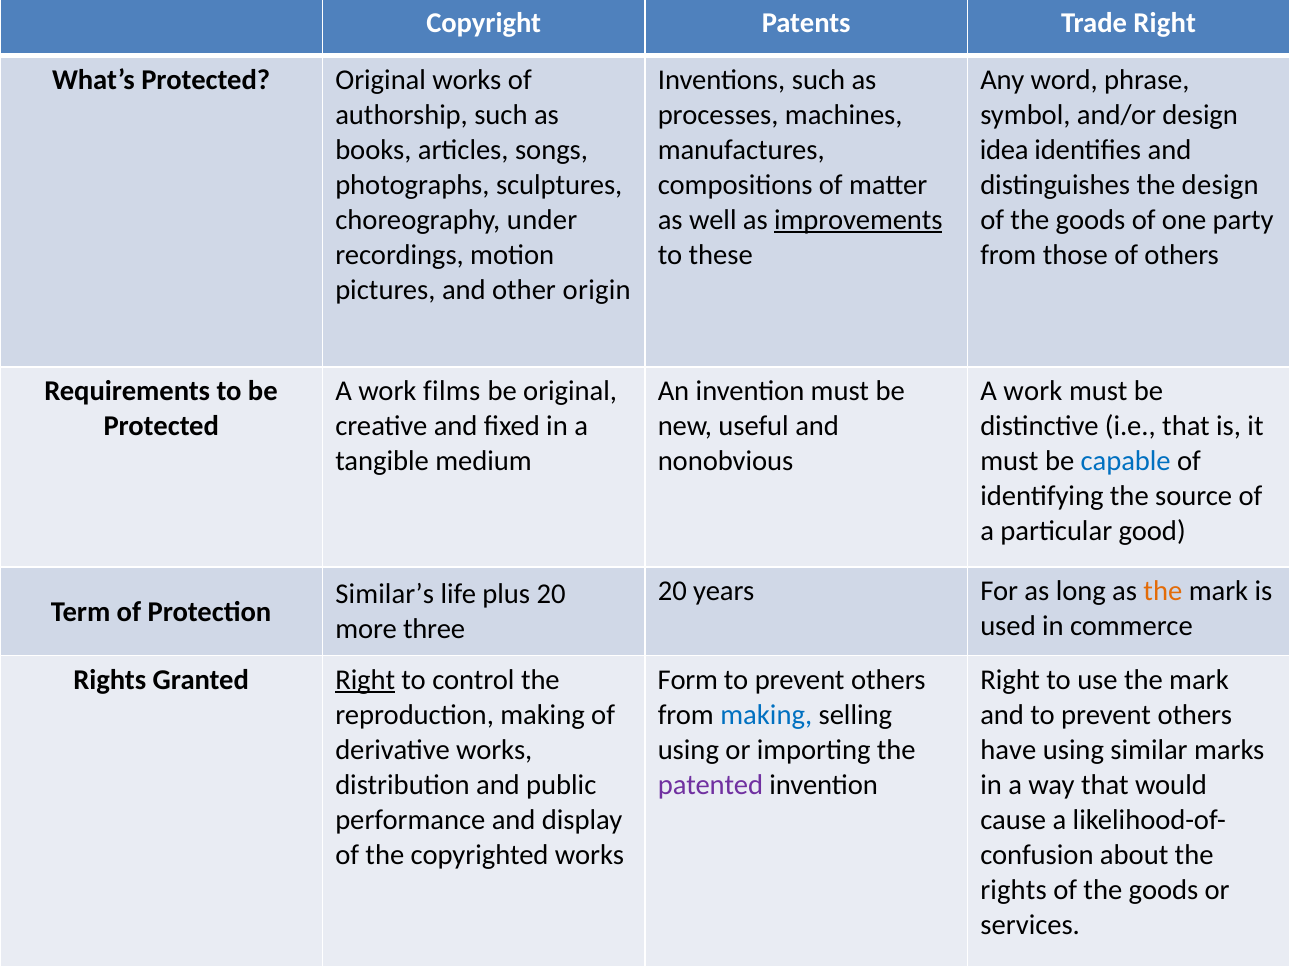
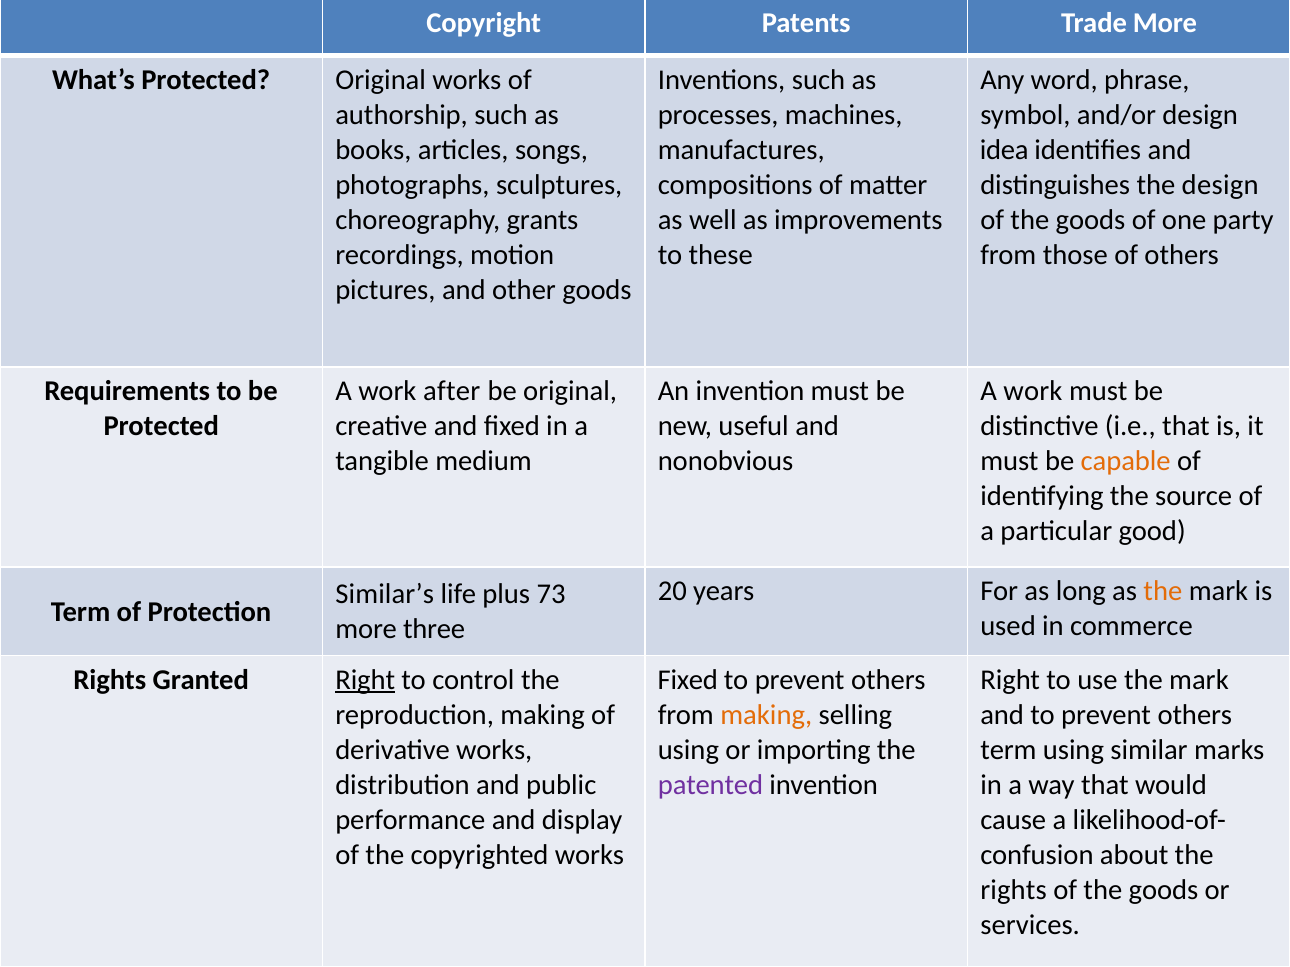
Trade Right: Right -> More
under: under -> grants
improvements underline: present -> none
other origin: origin -> goods
films: films -> after
capable colour: blue -> orange
plus 20: 20 -> 73
Form at (688, 680): Form -> Fixed
making at (766, 715) colour: blue -> orange
have at (1008, 750): have -> term
